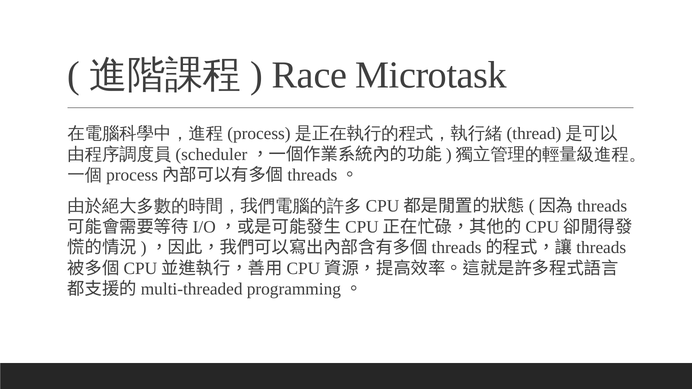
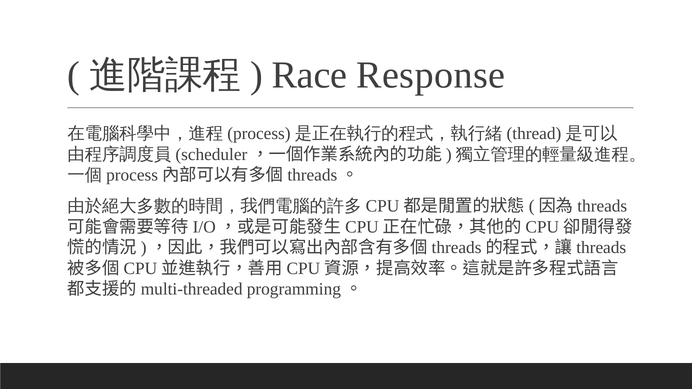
Microtask: Microtask -> Response
